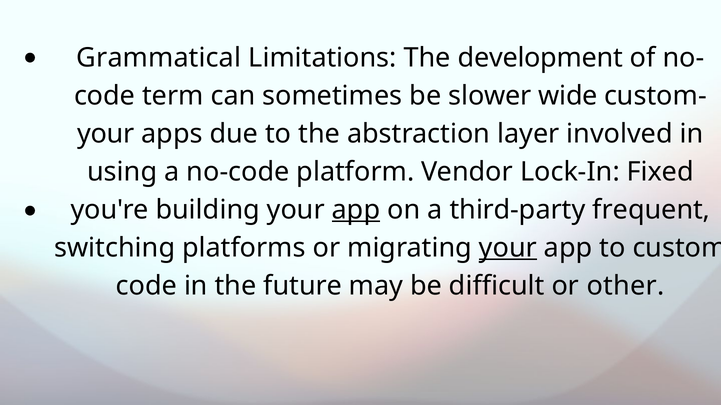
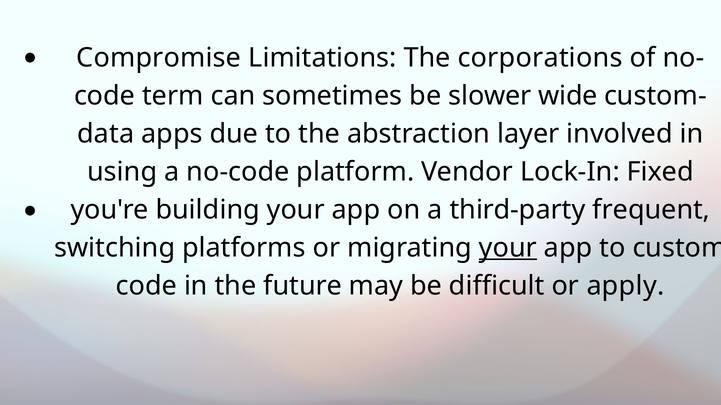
Grammatical: Grammatical -> Compromise
development: development -> corporations
your at (106, 134): your -> data
app at (356, 210) underline: present -> none
other: other -> apply
